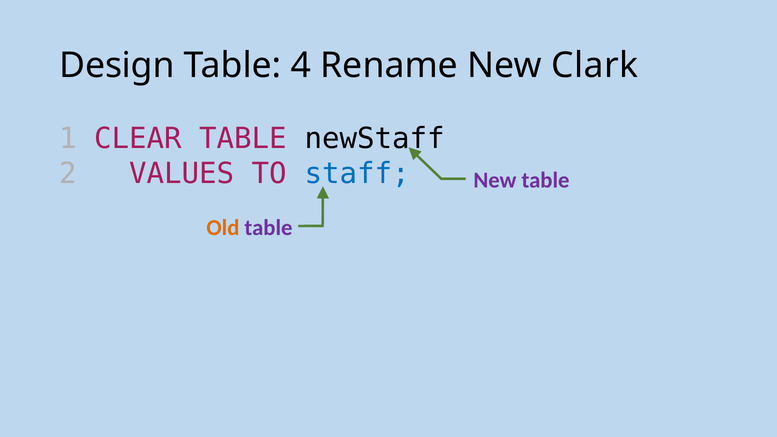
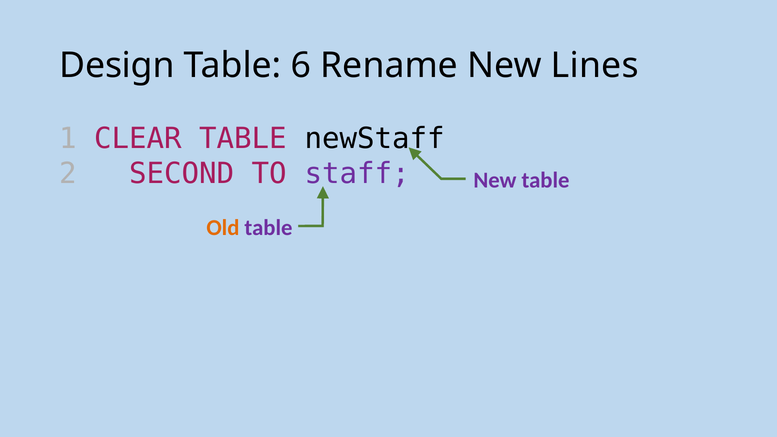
4: 4 -> 6
Clark: Clark -> Lines
VALUES: VALUES -> SECOND
staff colour: blue -> purple
